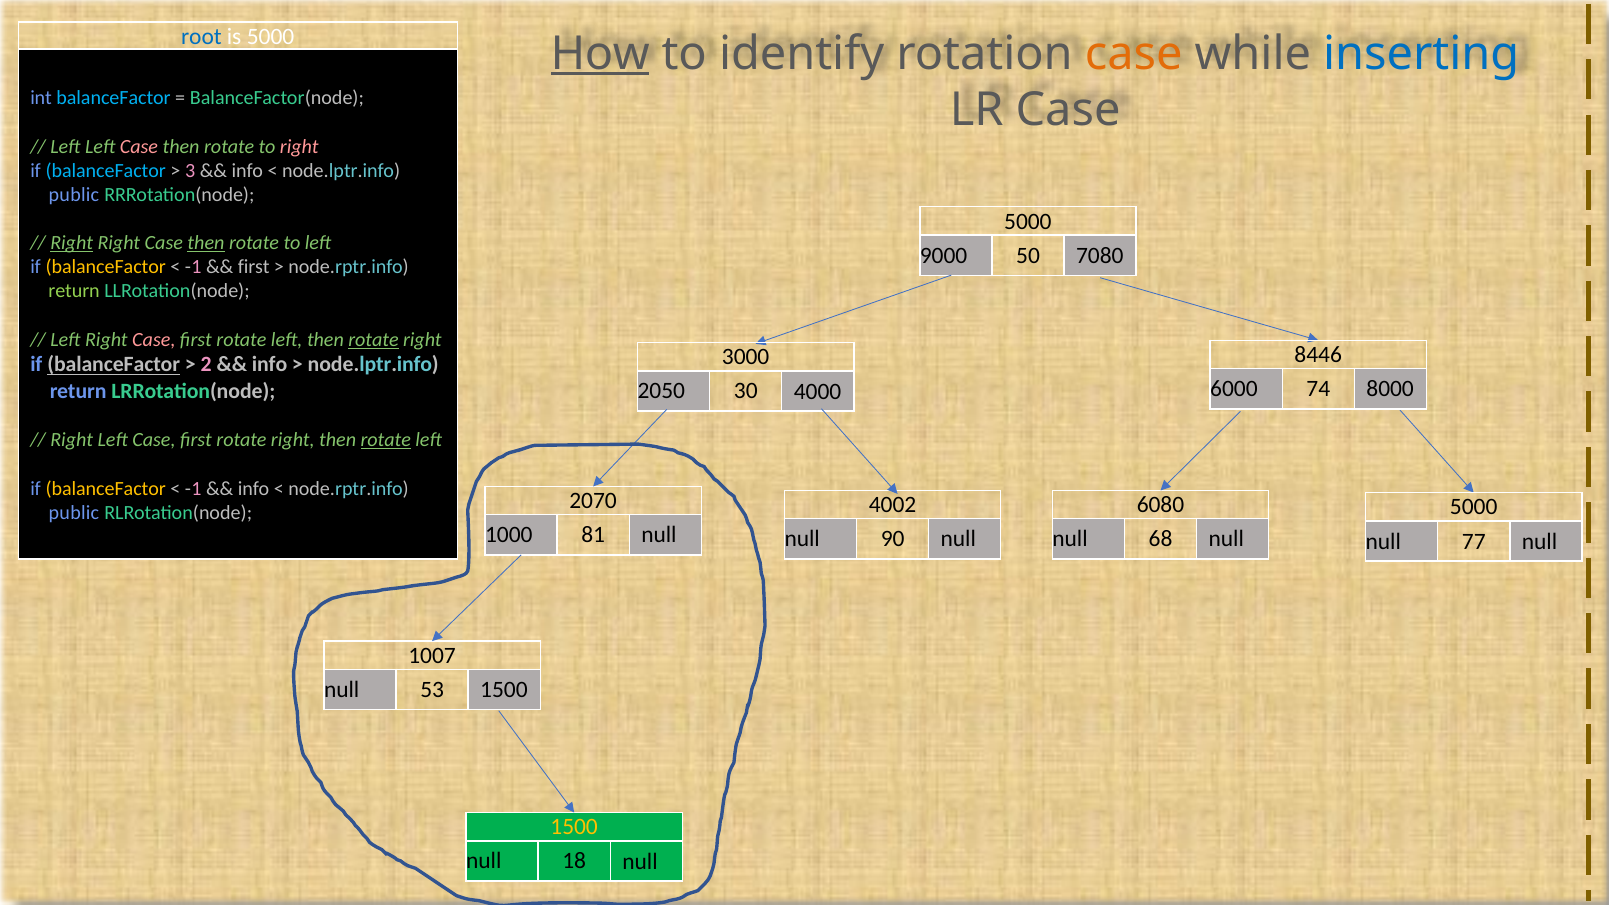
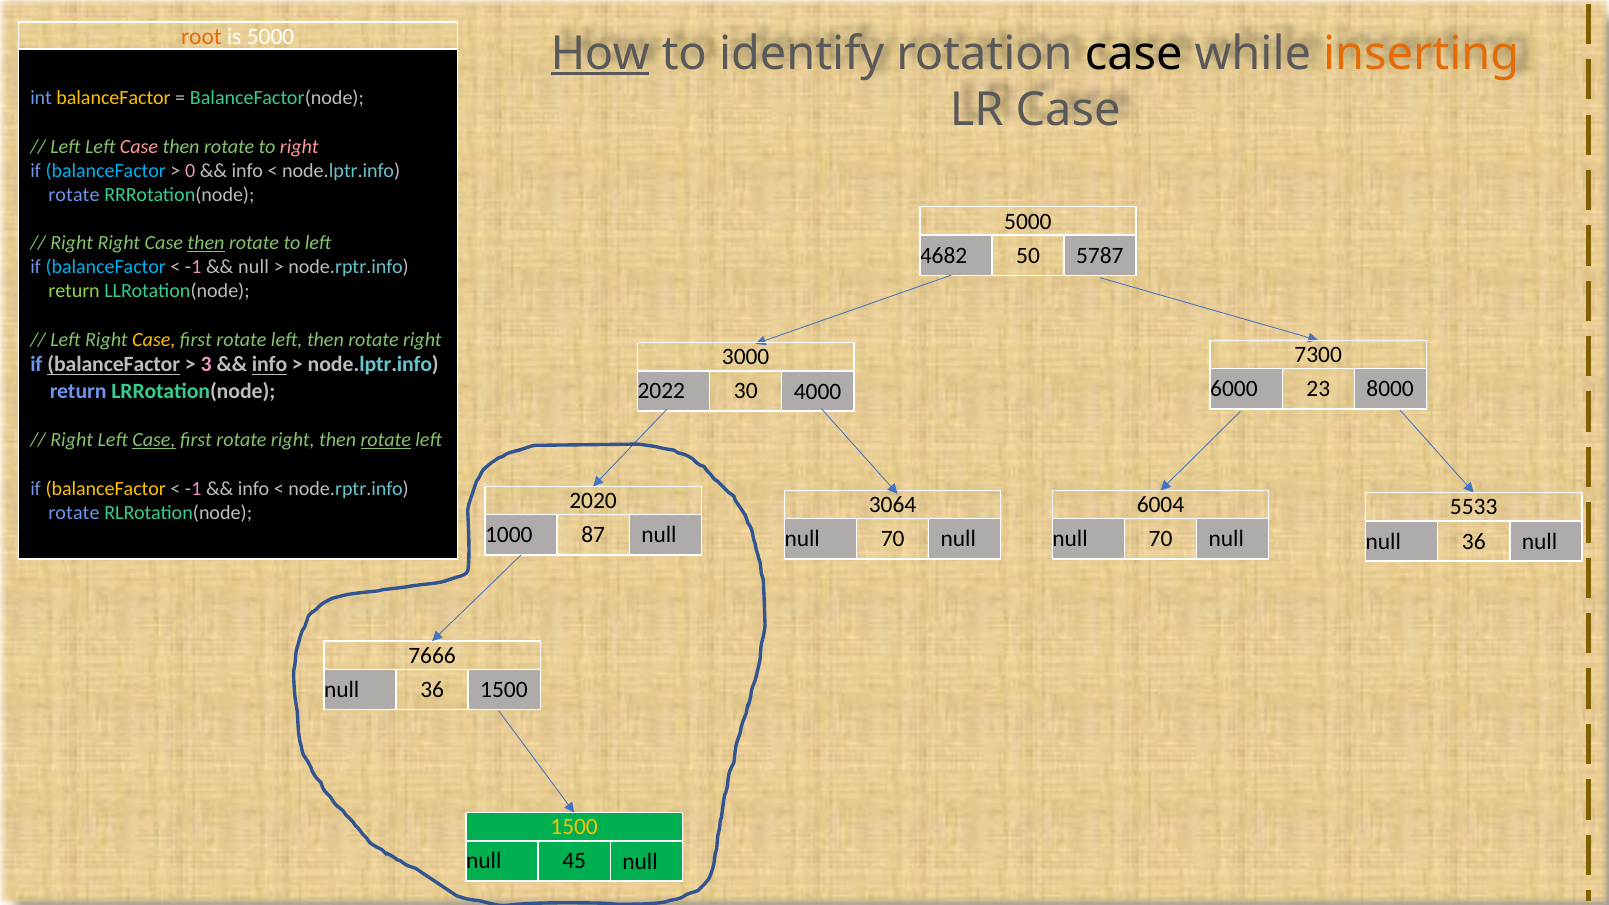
root colour: blue -> orange
case at (1134, 54) colour: orange -> black
inserting colour: blue -> orange
balanceFactor at (114, 98) colour: light blue -> yellow
3: 3 -> 0
public at (74, 195): public -> rotate
Right at (72, 243) underline: present -> none
9000: 9000 -> 4682
7080: 7080 -> 5787
balanceFactor at (106, 267) colour: yellow -> light blue
first at (254, 267): first -> null
Case at (154, 340) colour: pink -> yellow
rotate at (374, 340) underline: present -> none
8446: 8446 -> 7300
2: 2 -> 3
info at (270, 365) underline: none -> present
74: 74 -> 23
2050: 2050 -> 2022
Case at (154, 440) underline: none -> present
2070: 2070 -> 2020
4002: 4002 -> 3064
6080: 6080 -> 6004
5000 at (1474, 507): 5000 -> 5533
public at (74, 513): public -> rotate
81: 81 -> 87
90 at (893, 539): 90 -> 70
68 at (1161, 539): 68 -> 70
77 at (1474, 541): 77 -> 36
1007: 1007 -> 7666
53 at (432, 690): 53 -> 36
18: 18 -> 45
